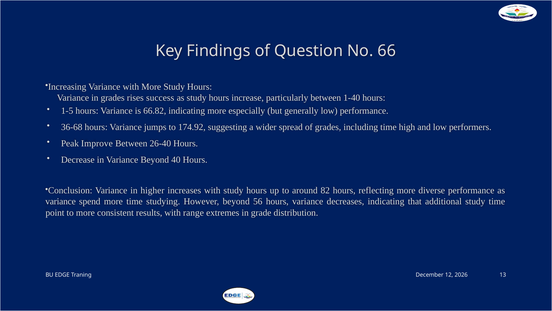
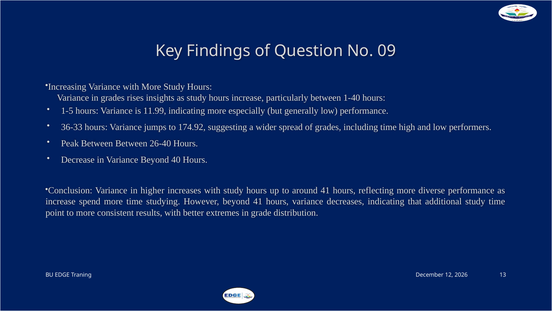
66: 66 -> 09
success: success -> insights
66.82: 66.82 -> 11.99
36-68: 36-68 -> 36-33
Peak Improve: Improve -> Between
around 82: 82 -> 41
variance at (61, 201): variance -> increase
beyond 56: 56 -> 41
range: range -> better
